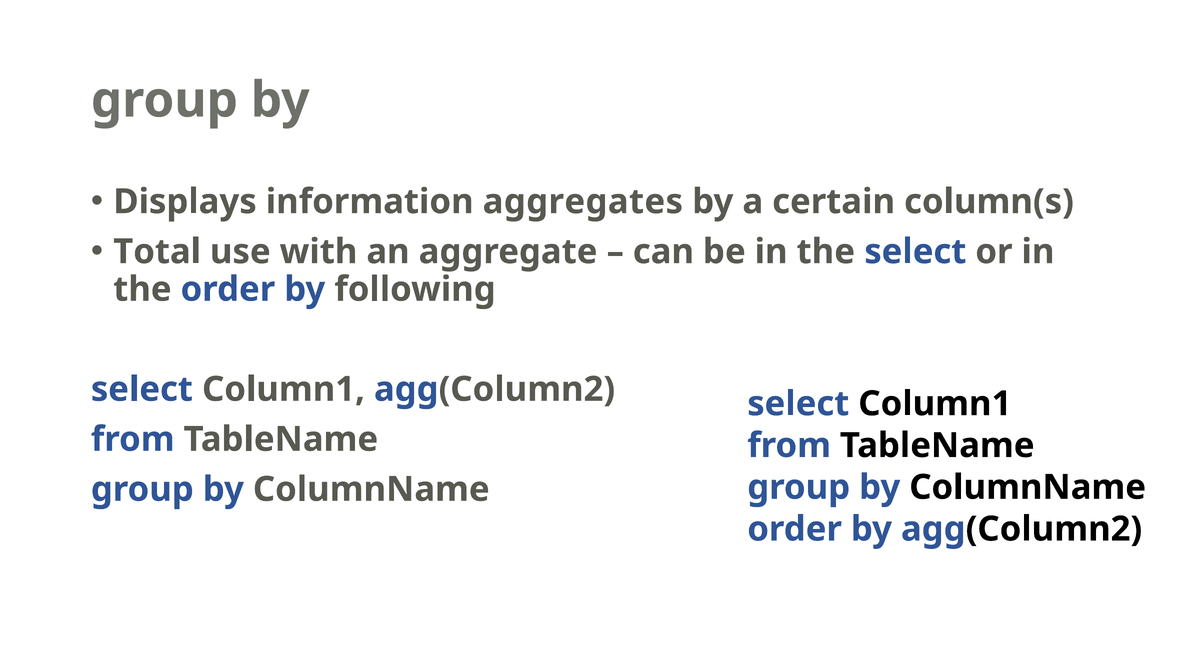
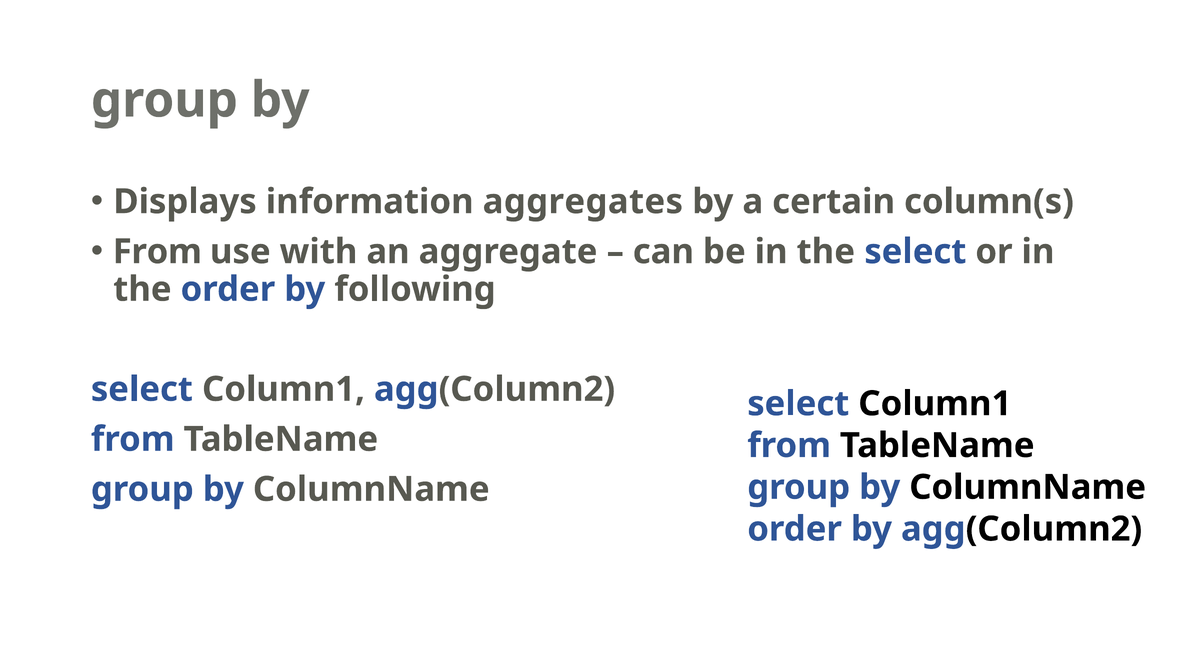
Total at (157, 252): Total -> From
